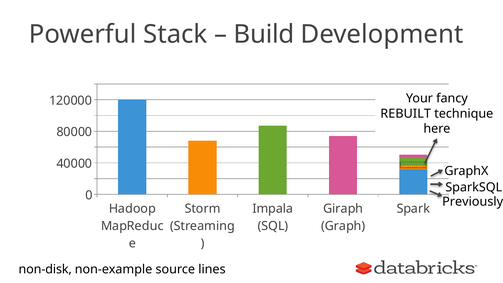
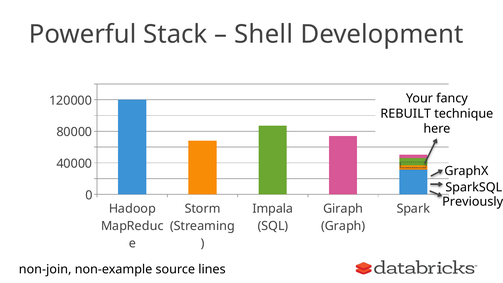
Build: Build -> Shell
non-disk: non-disk -> non-join
